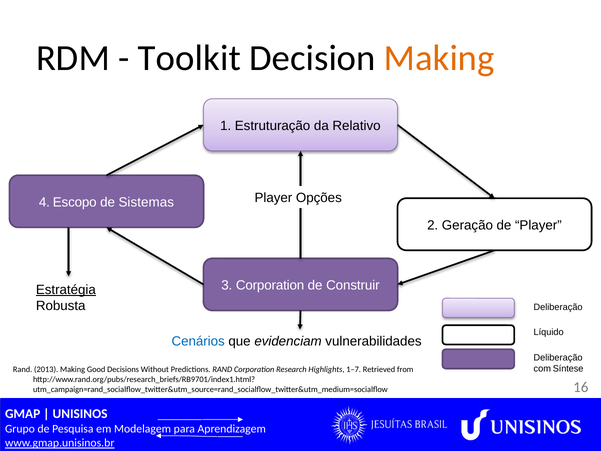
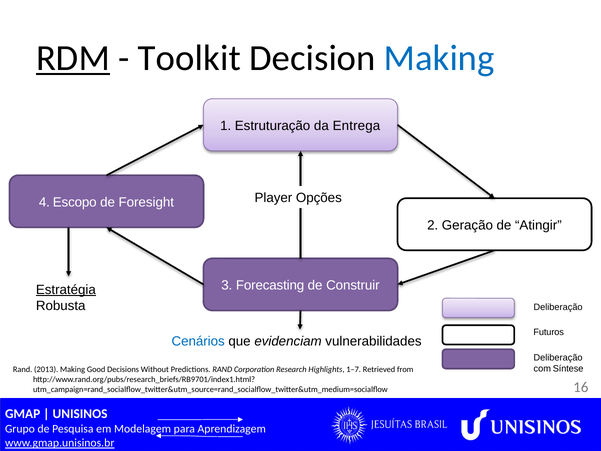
RDM underline: none -> present
Making at (439, 58) colour: orange -> blue
Relativo: Relativo -> Entrega
Sistemas: Sistemas -> Foresight
de Player: Player -> Atingir
3 Corporation: Corporation -> Forecasting
Líquido: Líquido -> Futuros
